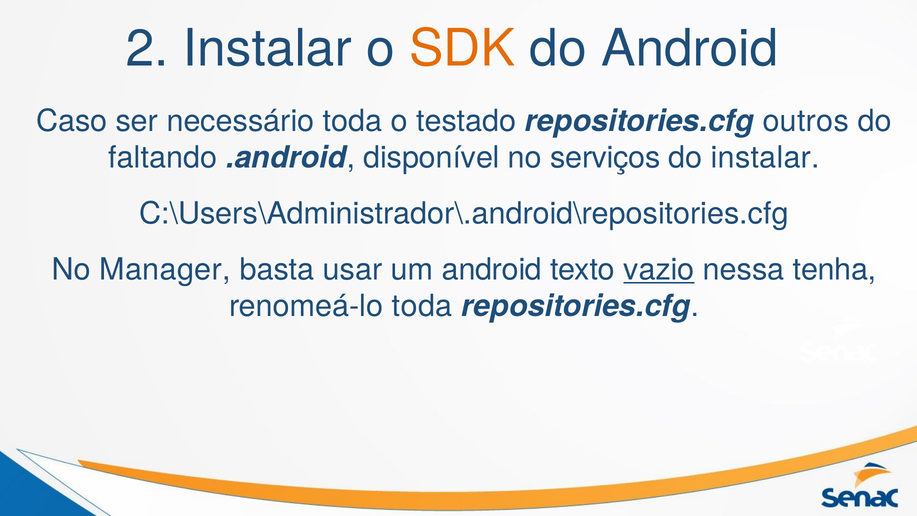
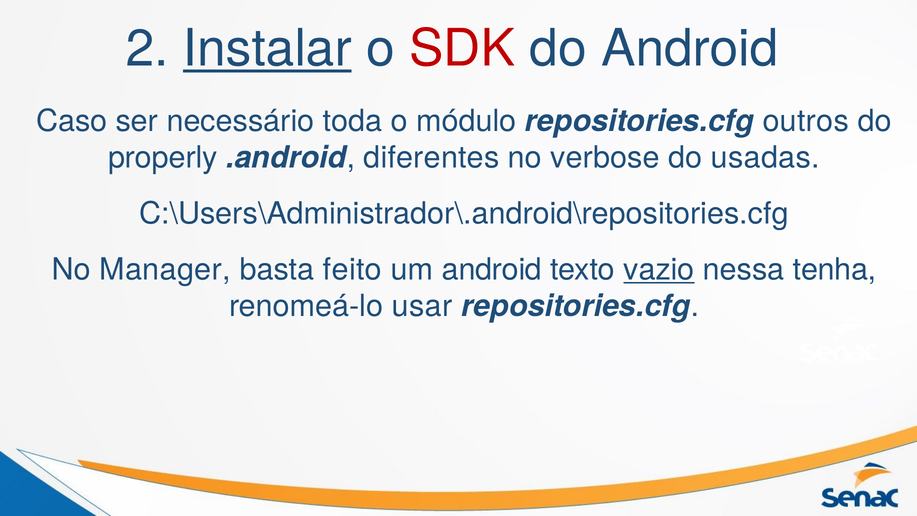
Instalar at (267, 49) underline: none -> present
SDK colour: orange -> red
testado: testado -> módulo
faltando: faltando -> properly
disponível: disponível -> diferentes
serviços: serviços -> verbose
do instalar: instalar -> usadas
usar: usar -> feito
renomeá-lo toda: toda -> usar
